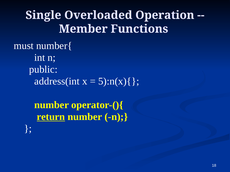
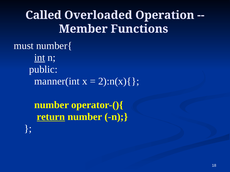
Single: Single -> Called
int underline: none -> present
address(int: address(int -> manner(int
5):n(x){: 5):n(x){ -> 2):n(x){
